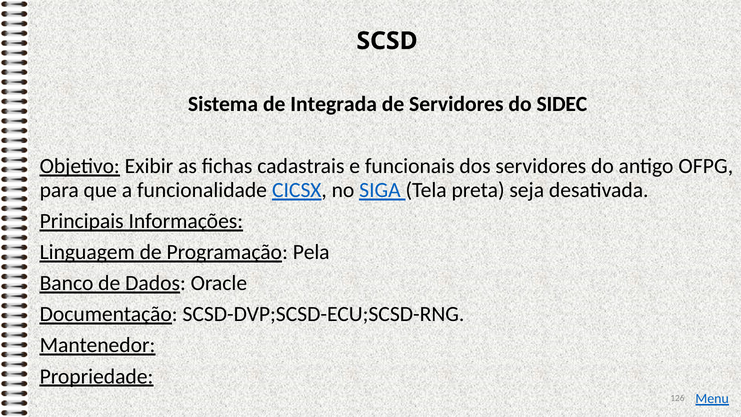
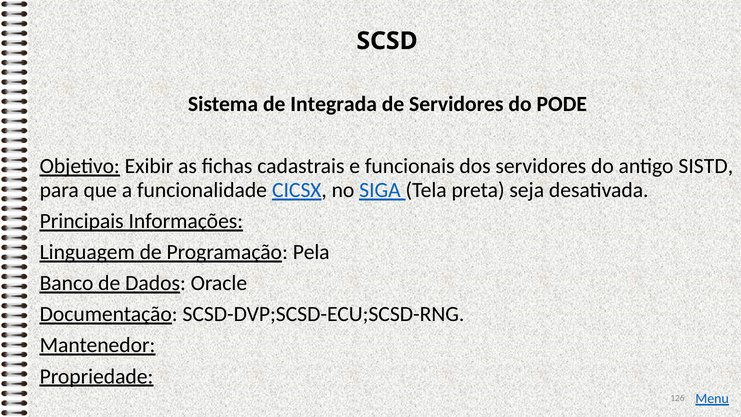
SIDEC: SIDEC -> PODE
OFPG: OFPG -> SISTD
